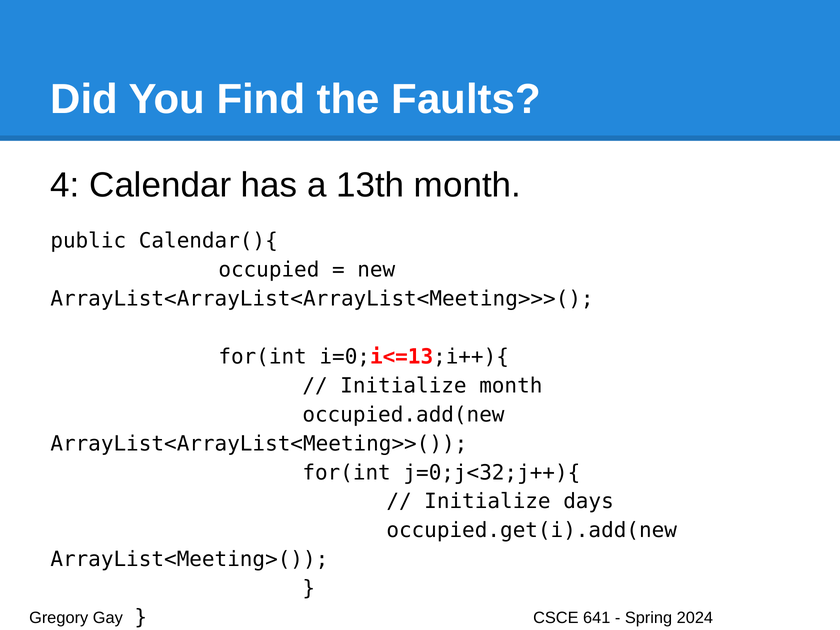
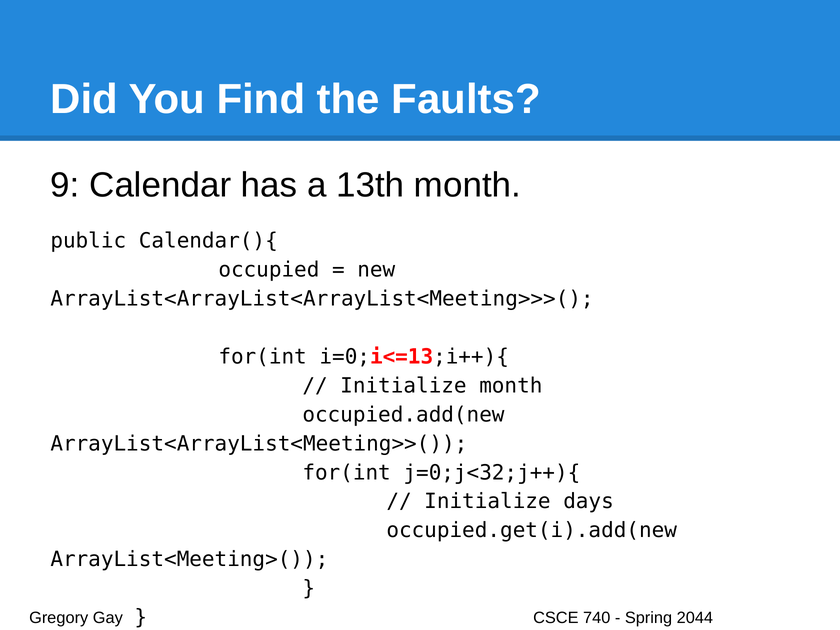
4: 4 -> 9
641: 641 -> 740
2024: 2024 -> 2044
